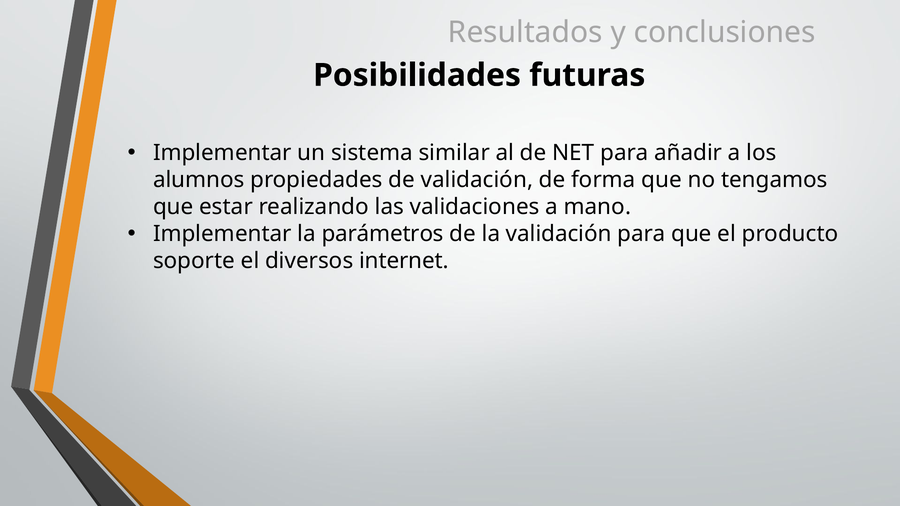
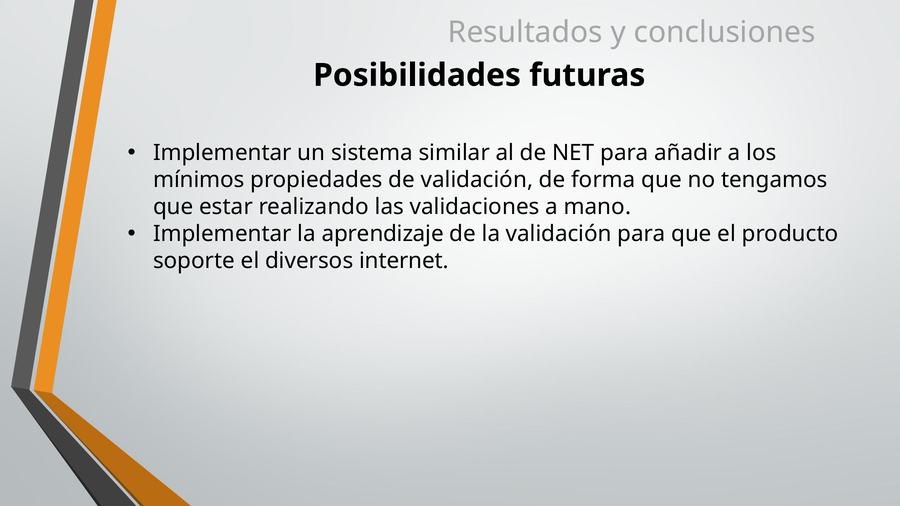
alumnos: alumnos -> mínimos
parámetros: parámetros -> aprendizaje
